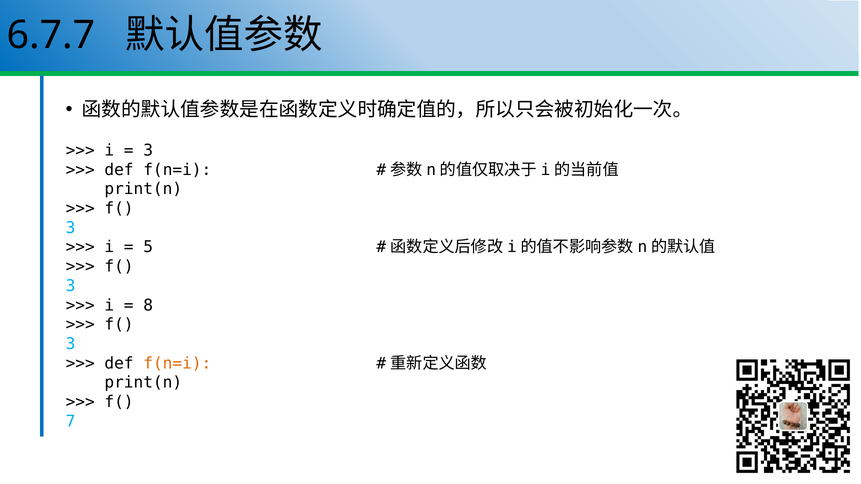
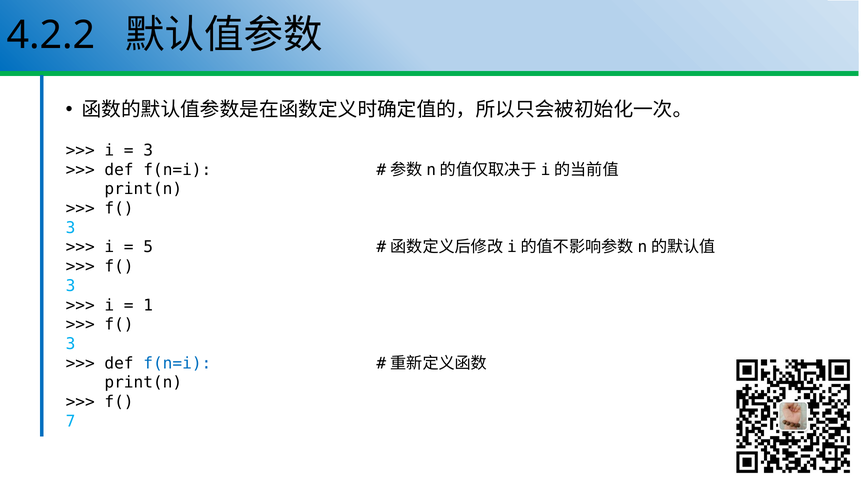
6.7.7: 6.7.7 -> 4.2.2
8: 8 -> 1
f(n=i at (177, 364) colour: orange -> blue
